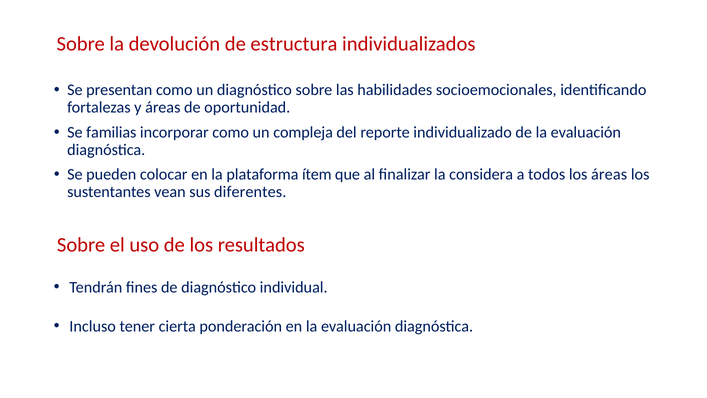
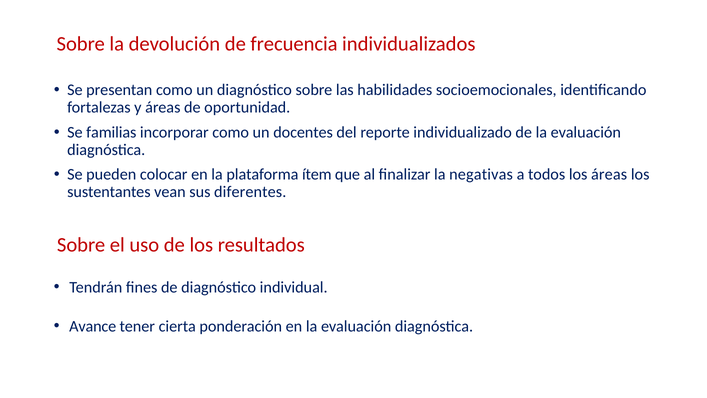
estructura: estructura -> frecuencia
compleja: compleja -> docentes
considera: considera -> negativas
Incluso: Incluso -> Avance
